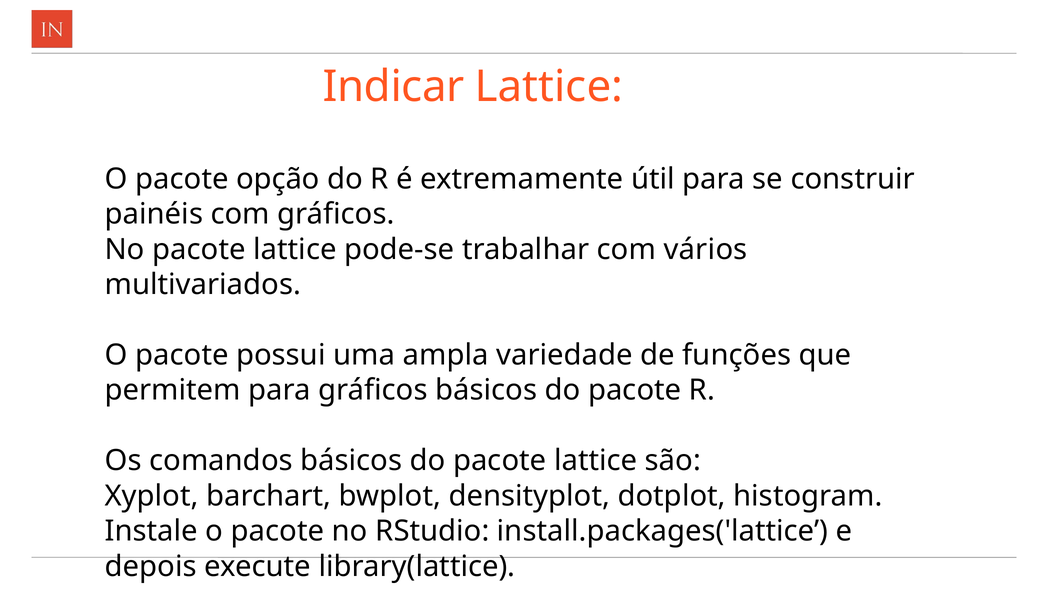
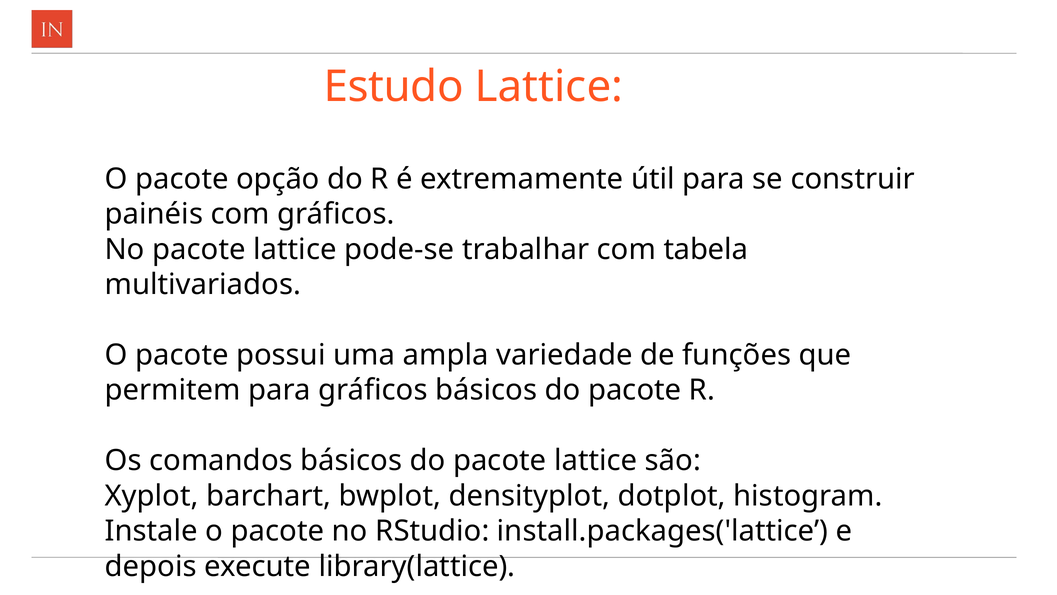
Indicar: Indicar -> Estudo
vários: vários -> tabela
